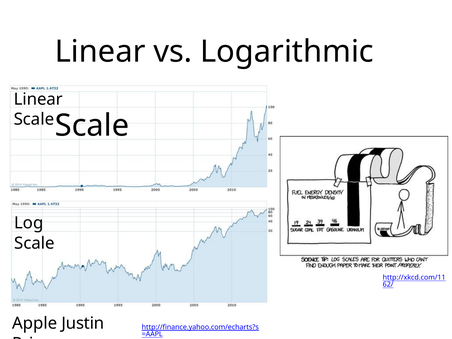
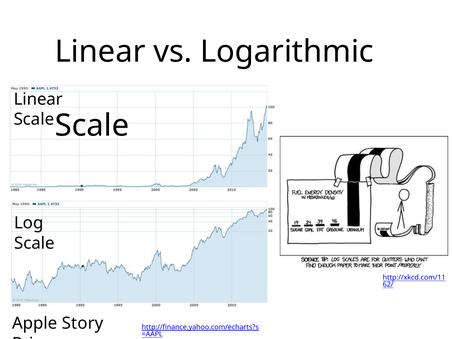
Justin: Justin -> Story
